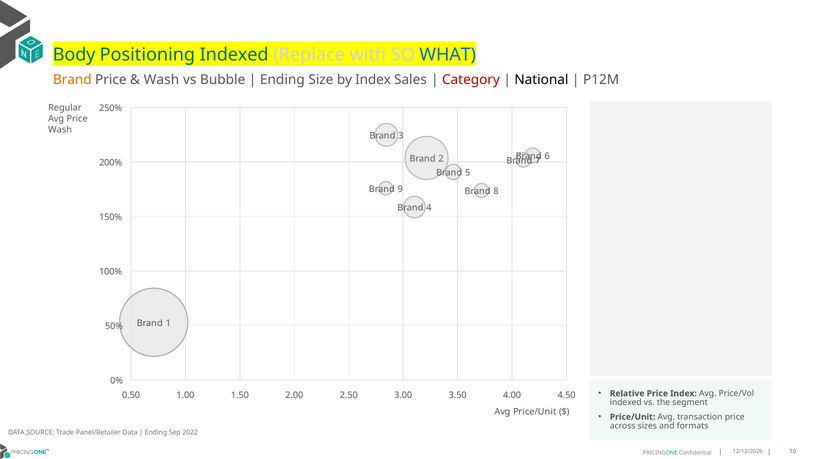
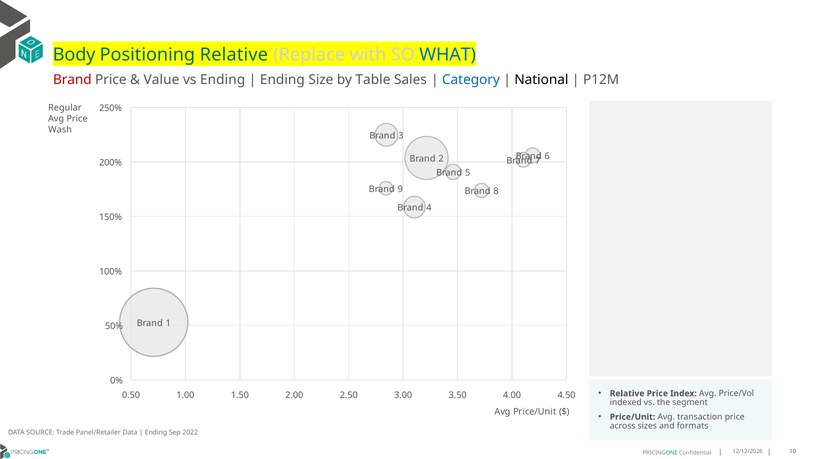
Positioning Indexed: Indexed -> Relative
Brand at (72, 80) colour: orange -> red
Wash at (161, 80): Wash -> Value
vs Bubble: Bubble -> Ending
by Index: Index -> Table
Category colour: red -> blue
